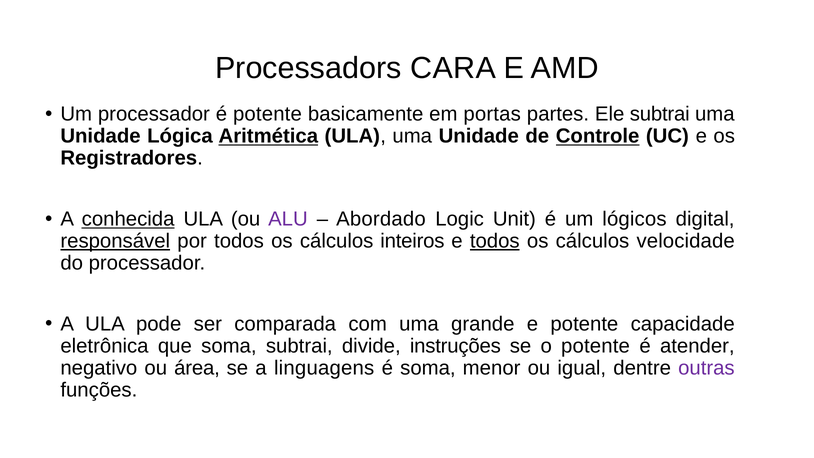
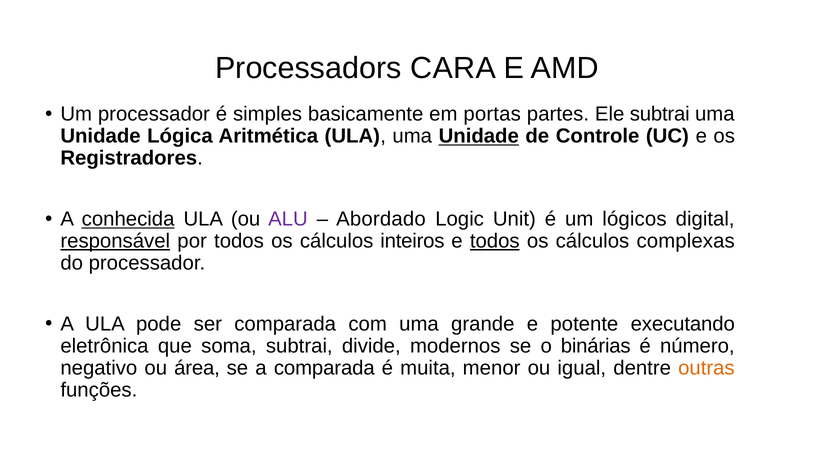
é potente: potente -> simples
Aritmética underline: present -> none
Unidade at (479, 136) underline: none -> present
Controle underline: present -> none
velocidade: velocidade -> complexas
capacidade: capacidade -> executando
instruções: instruções -> modernos
o potente: potente -> binárias
atender: atender -> número
a linguagens: linguagens -> comparada
é soma: soma -> muita
outras colour: purple -> orange
